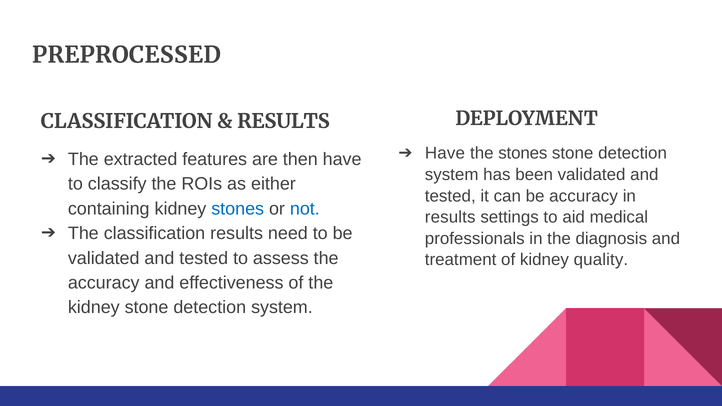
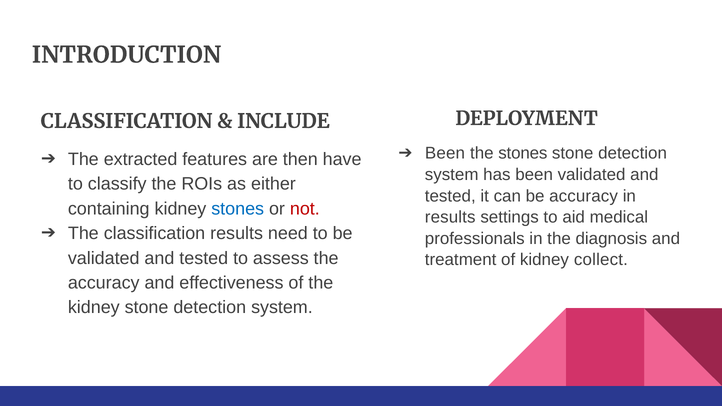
PREPROCESSED: PREPROCESSED -> INTRODUCTION
RESULTS at (283, 121): RESULTS -> INCLUDE
Have at (445, 153): Have -> Been
not colour: blue -> red
quality: quality -> collect
